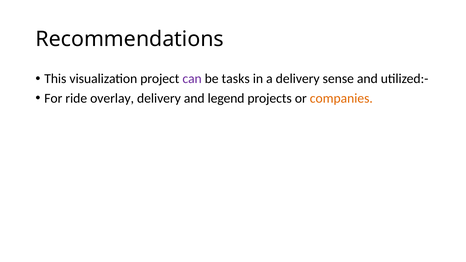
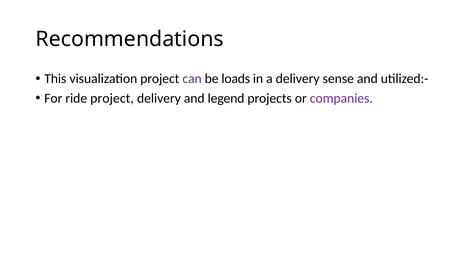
tasks: tasks -> loads
ride overlay: overlay -> project
companies colour: orange -> purple
